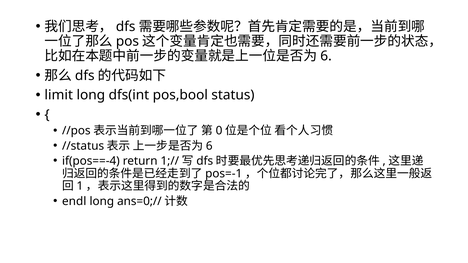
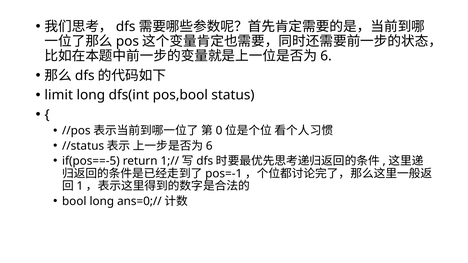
if(pos==-4: if(pos==-4 -> if(pos==-5
endl: endl -> bool
